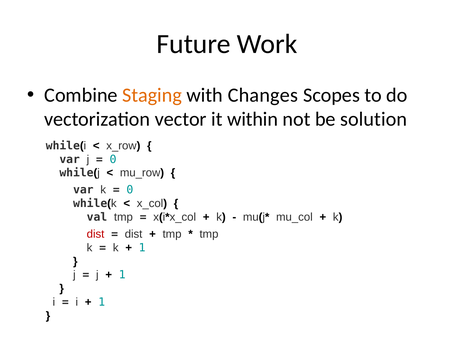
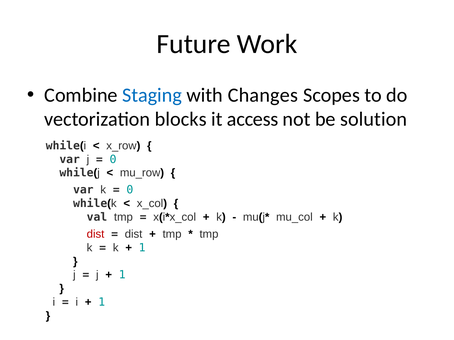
Staging colour: orange -> blue
vector: vector -> blocks
within: within -> access
